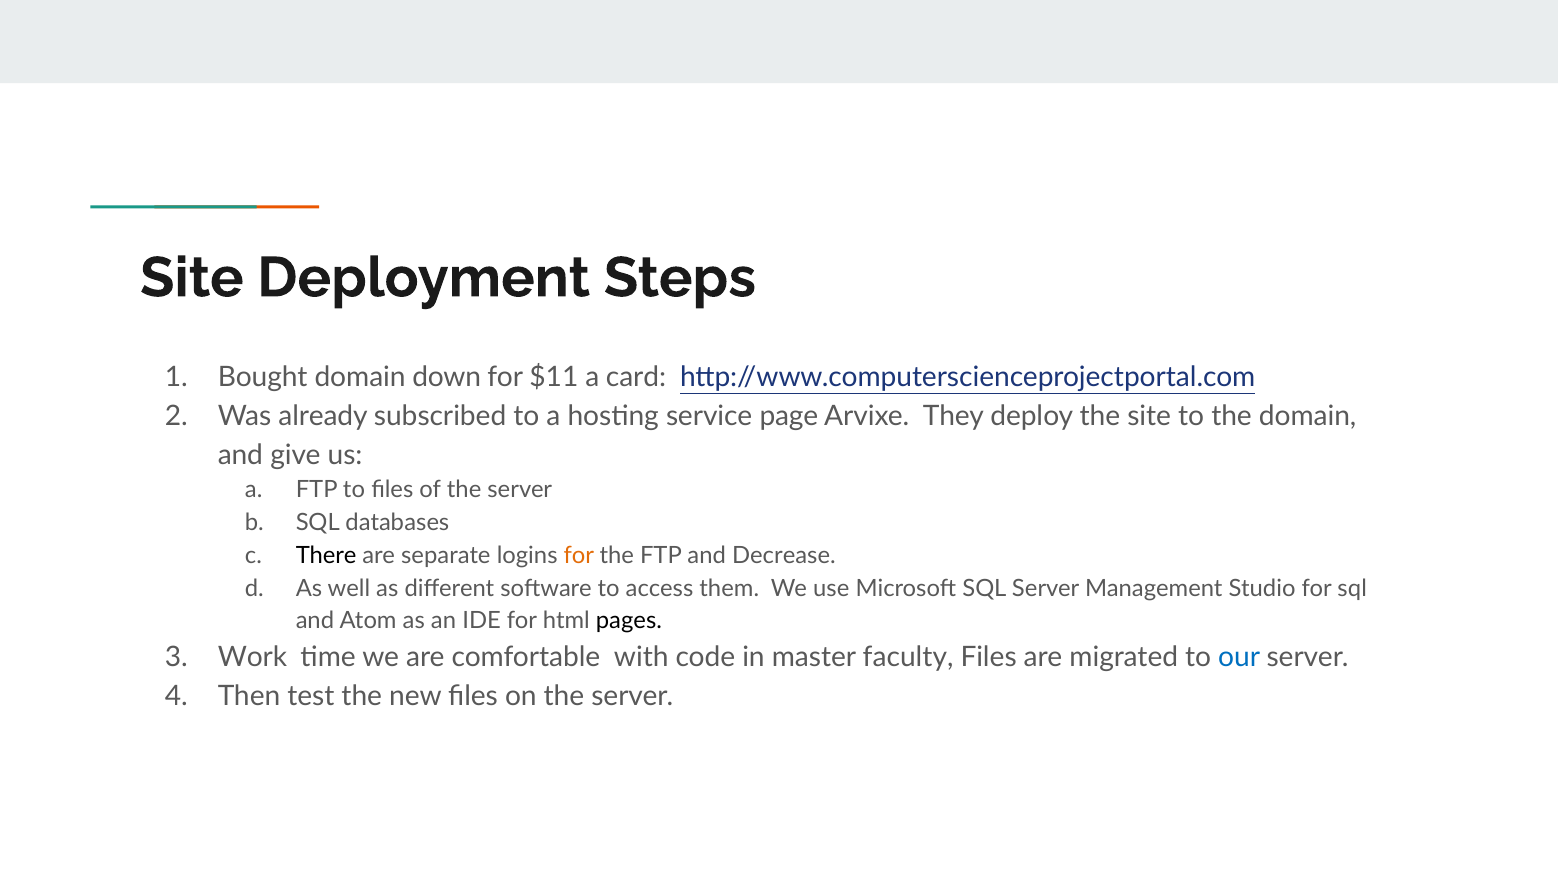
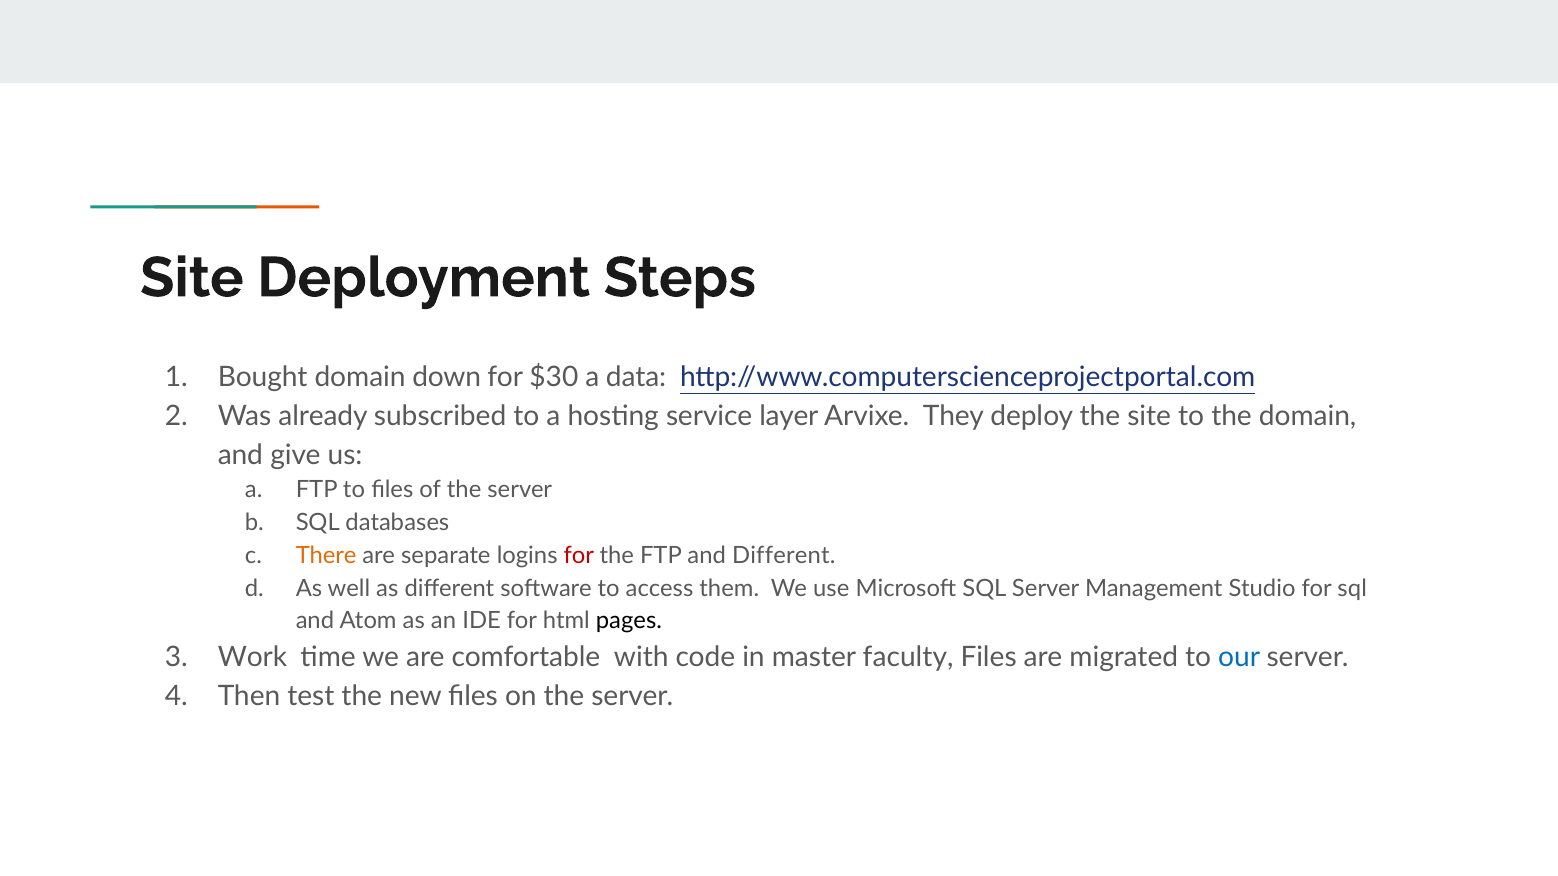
$11: $11 -> $30
card: card -> data
page: page -> layer
There colour: black -> orange
for at (579, 556) colour: orange -> red
and Decrease: Decrease -> Different
